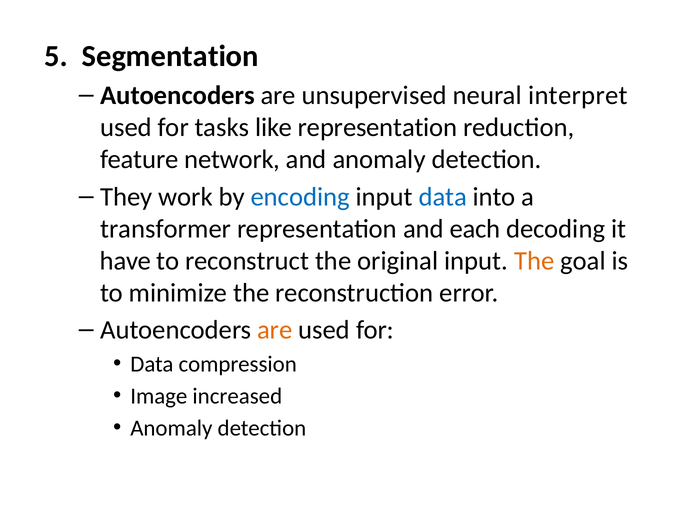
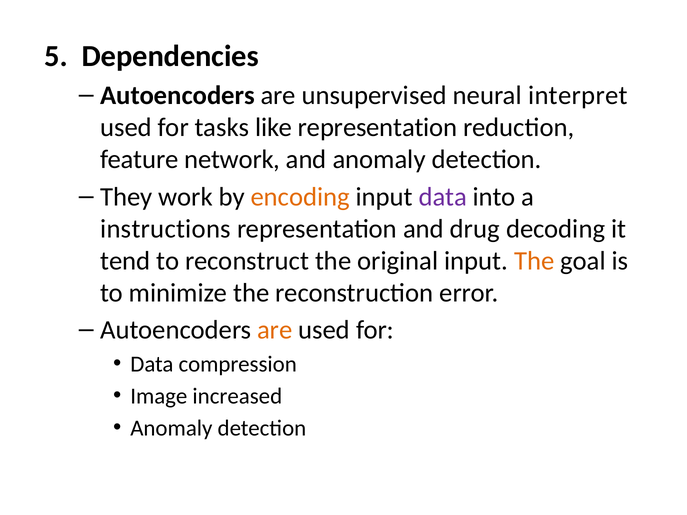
Segmentation: Segmentation -> Dependencies
encoding colour: blue -> orange
data at (443, 197) colour: blue -> purple
transformer: transformer -> instructions
each: each -> drug
have: have -> tend
